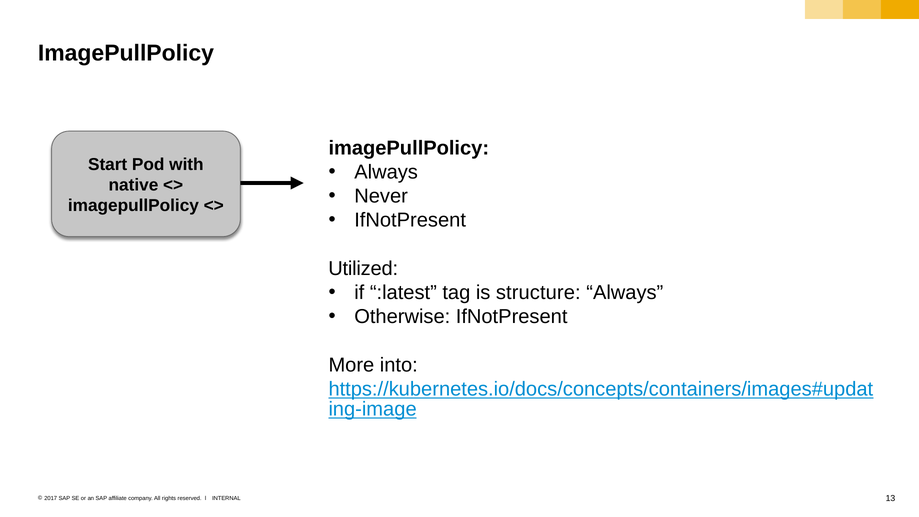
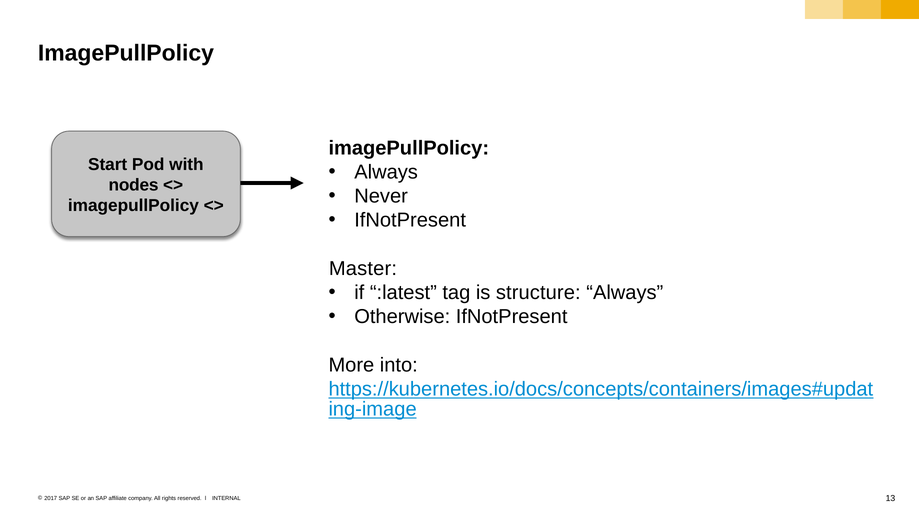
native: native -> nodes
Utilized: Utilized -> Master
